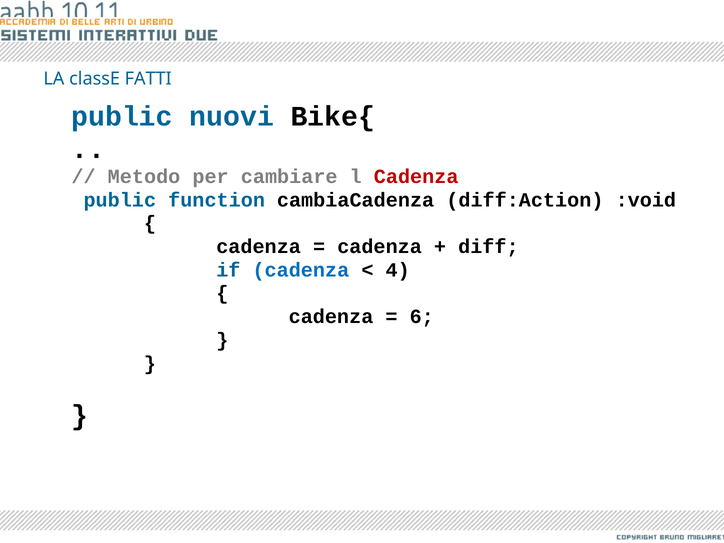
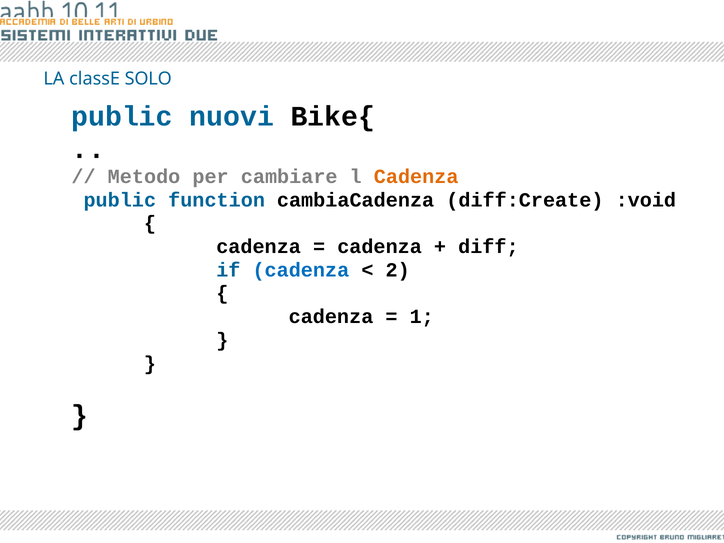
FATTI: FATTI -> SOLO
Cadenza at (416, 177) colour: red -> orange
diff:Action: diff:Action -> diff:Create
4: 4 -> 2
6: 6 -> 1
